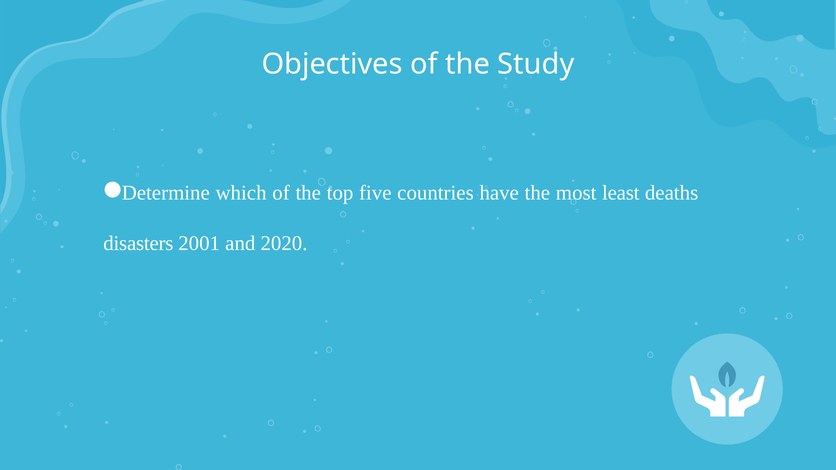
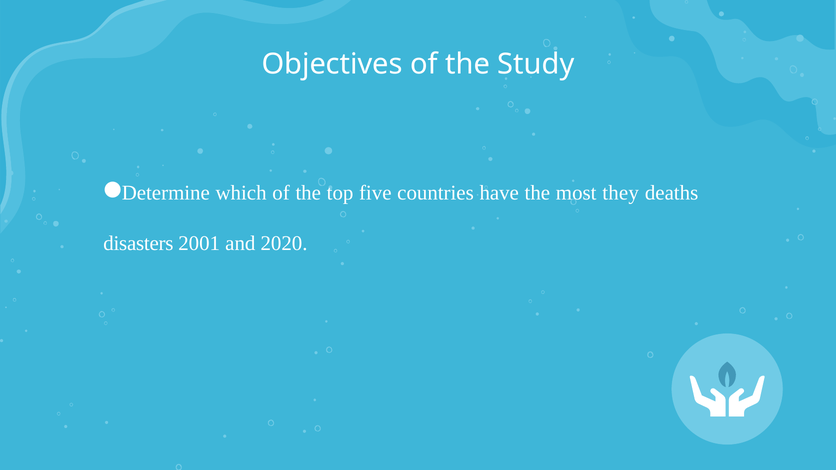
least: least -> they
